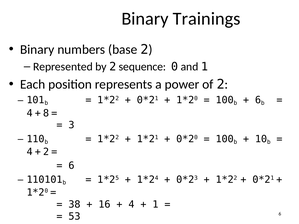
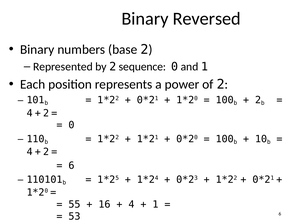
Trainings: Trainings -> Reversed
6 at (258, 100): 6 -> 2
8 at (46, 113): 8 -> 2
3 at (71, 125): 3 -> 0
38: 38 -> 55
